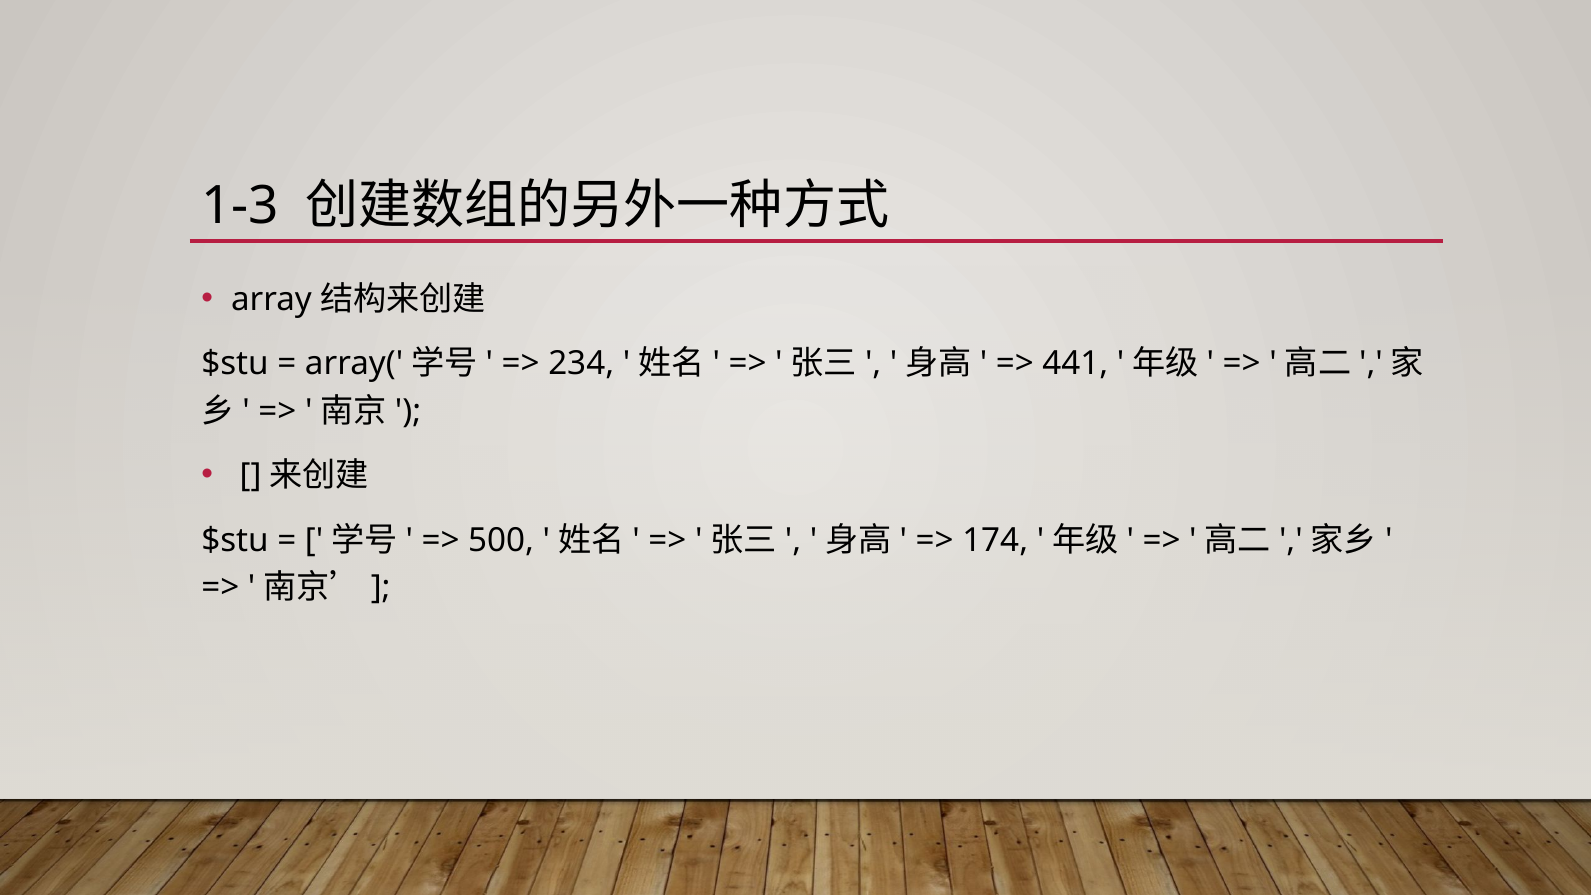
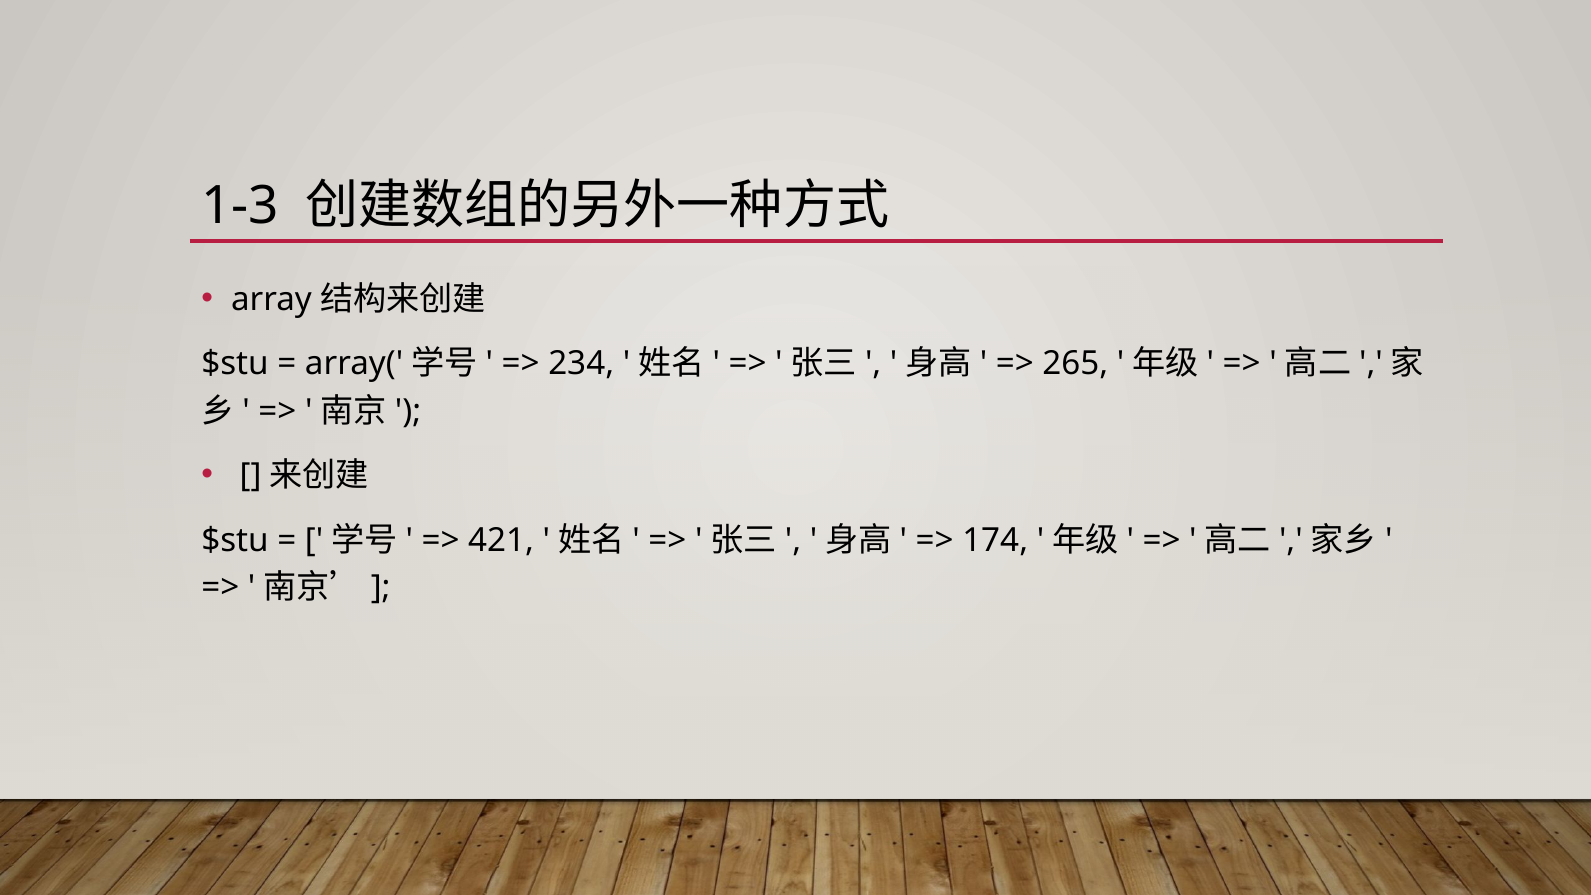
441: 441 -> 265
500: 500 -> 421
